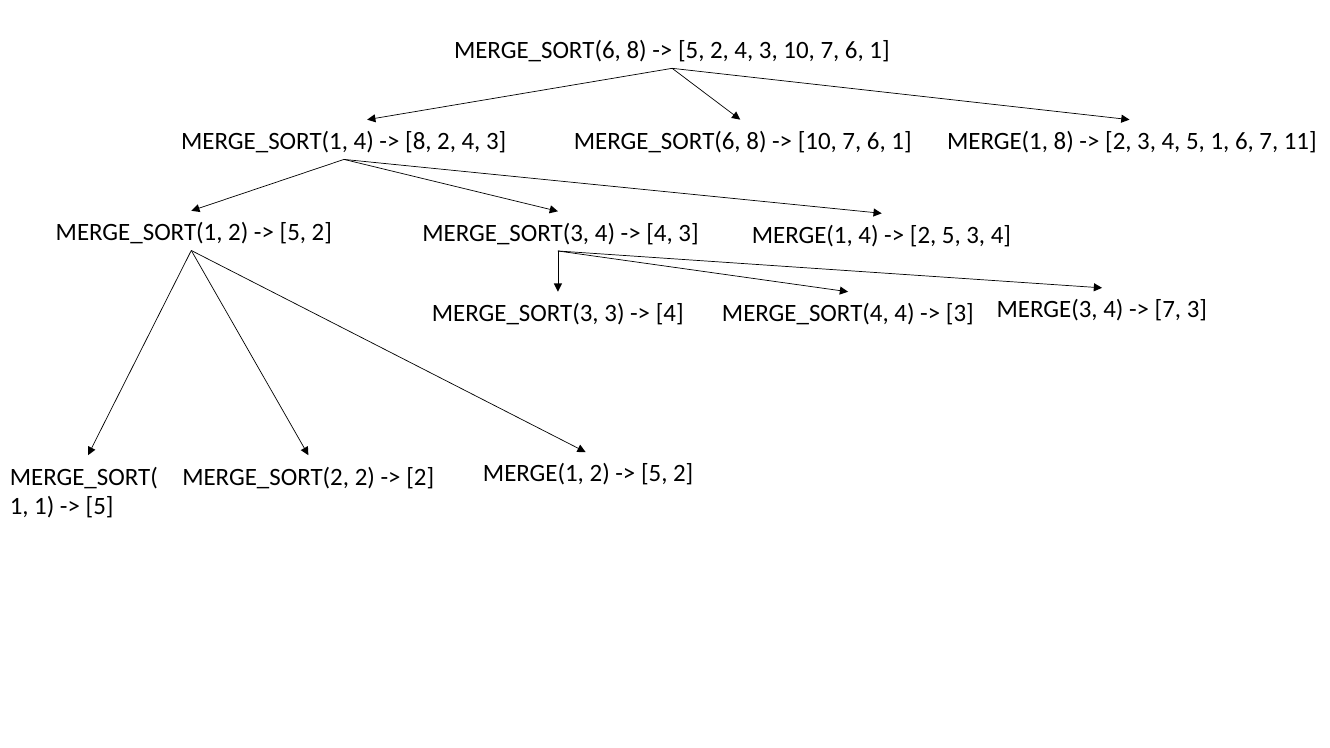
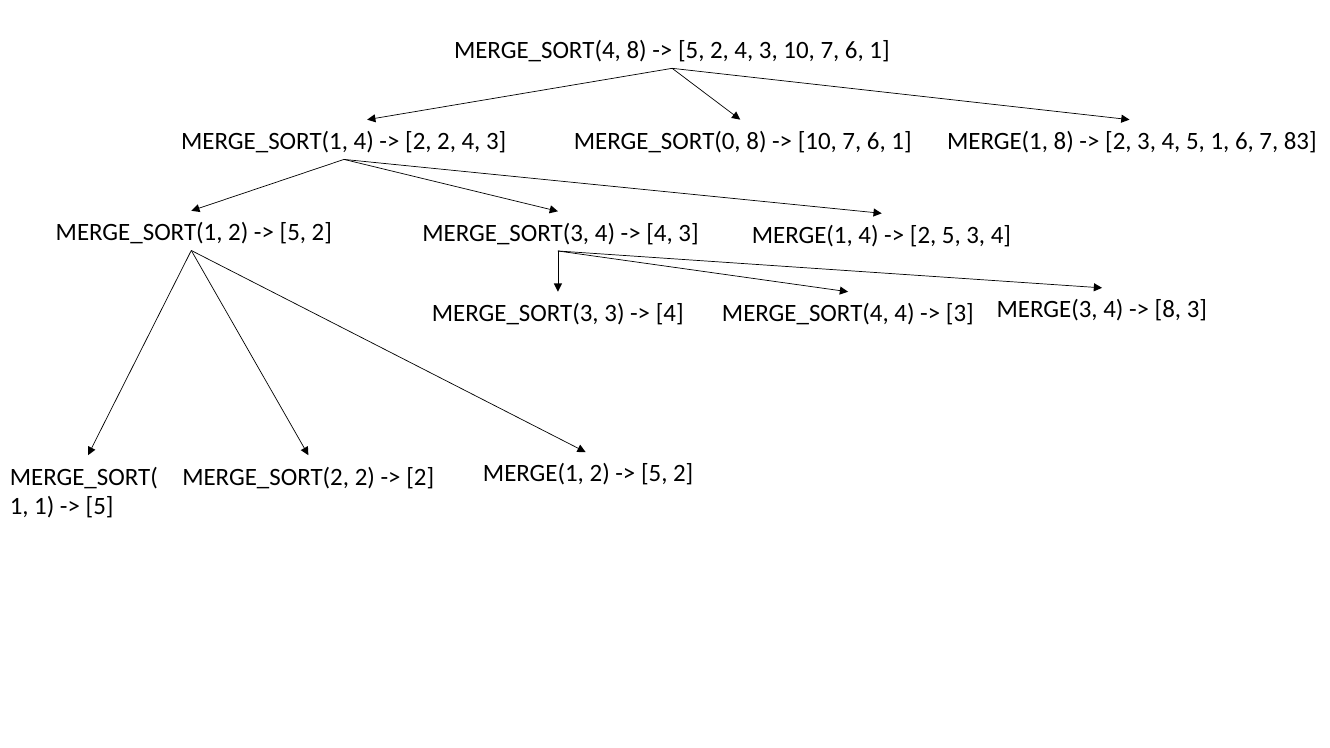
MERGE_SORT(6 at (537, 50): MERGE_SORT(6 -> MERGE_SORT(4
MERGE_SORT(6 at (657, 141): MERGE_SORT(6 -> MERGE_SORT(0
11: 11 -> 83
8 at (418, 141): 8 -> 2
7 at (1168, 309): 7 -> 8
